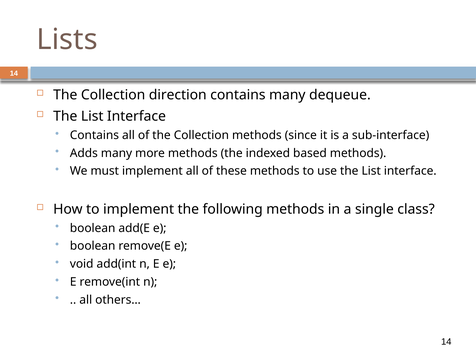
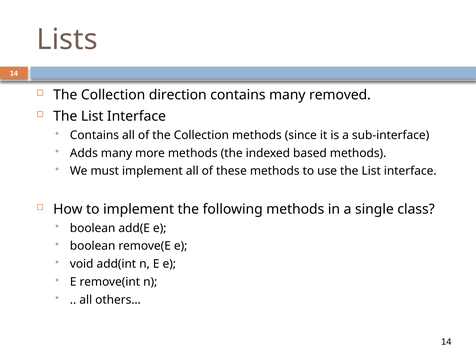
dequeue: dequeue -> removed
